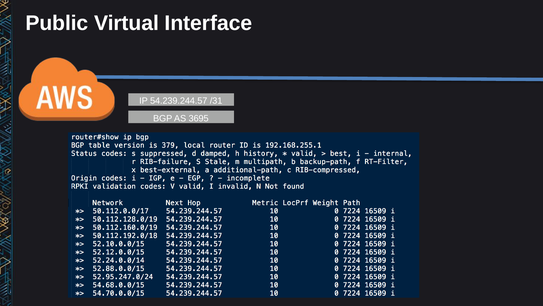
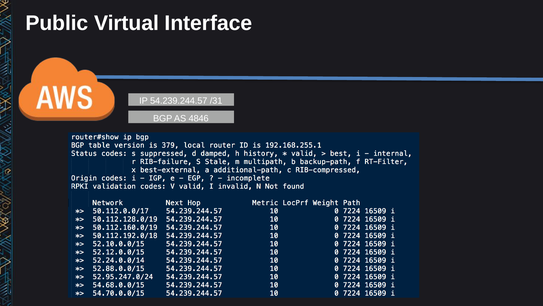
3695: 3695 -> 4846
